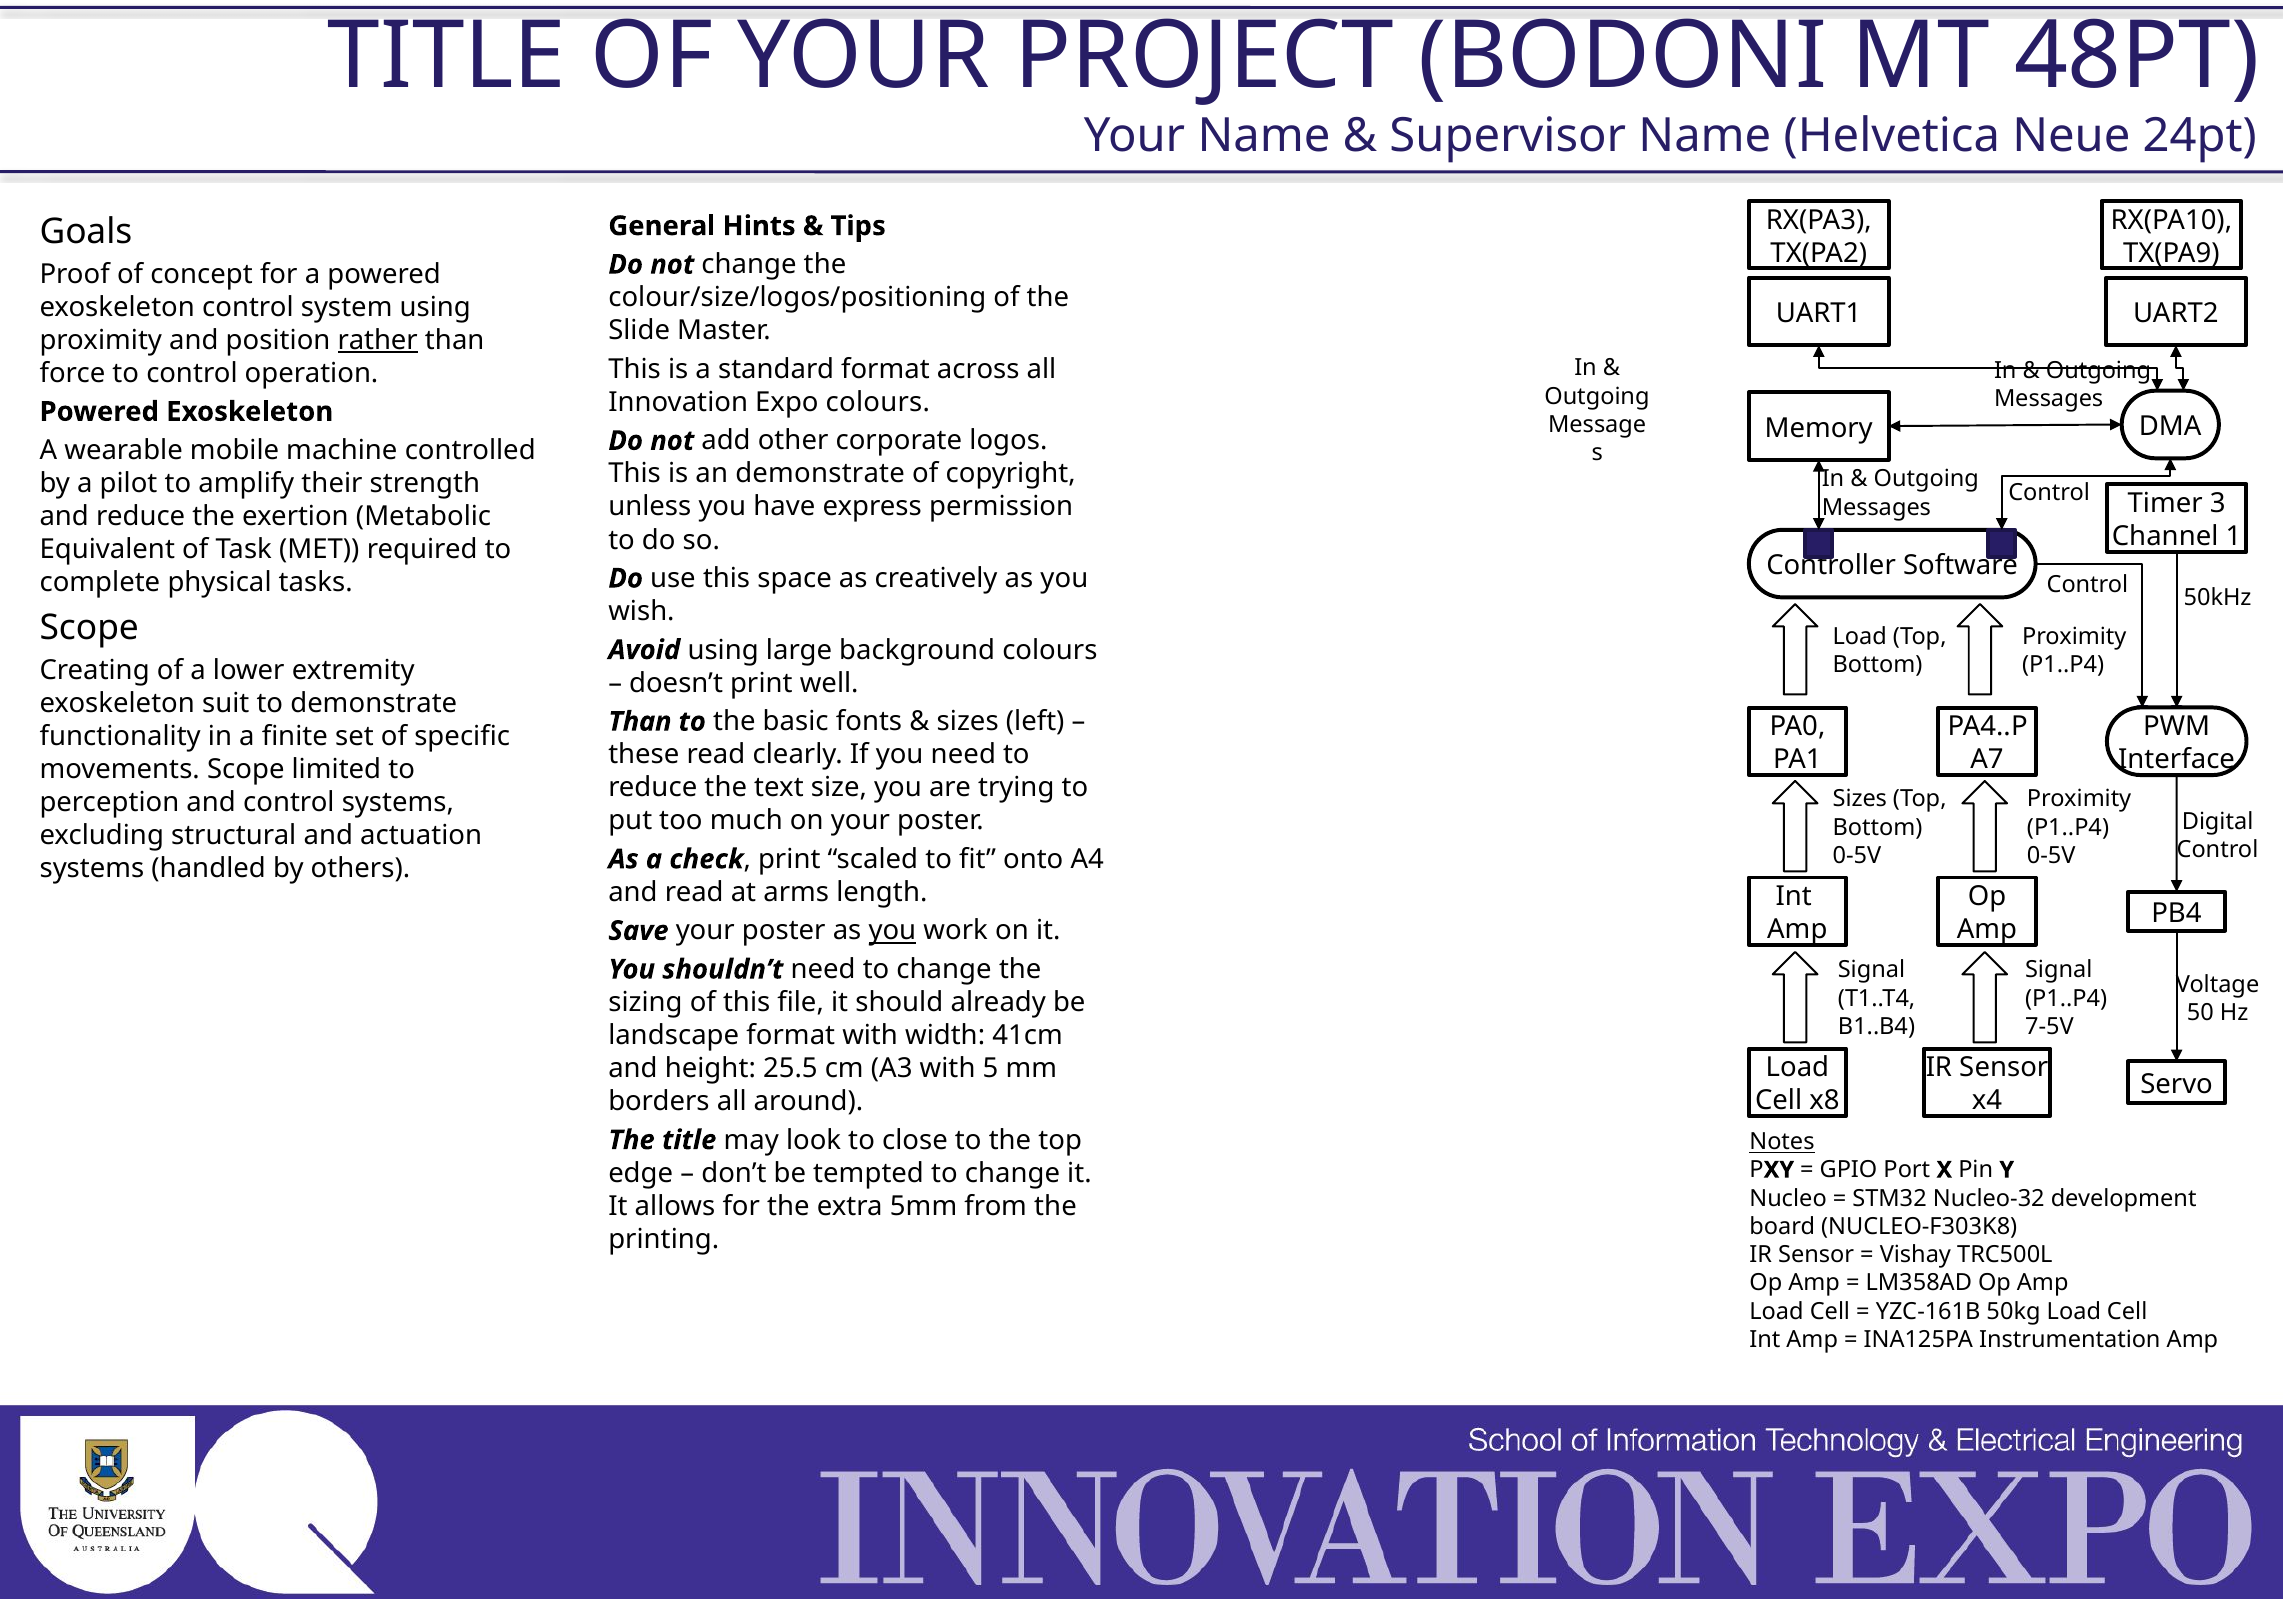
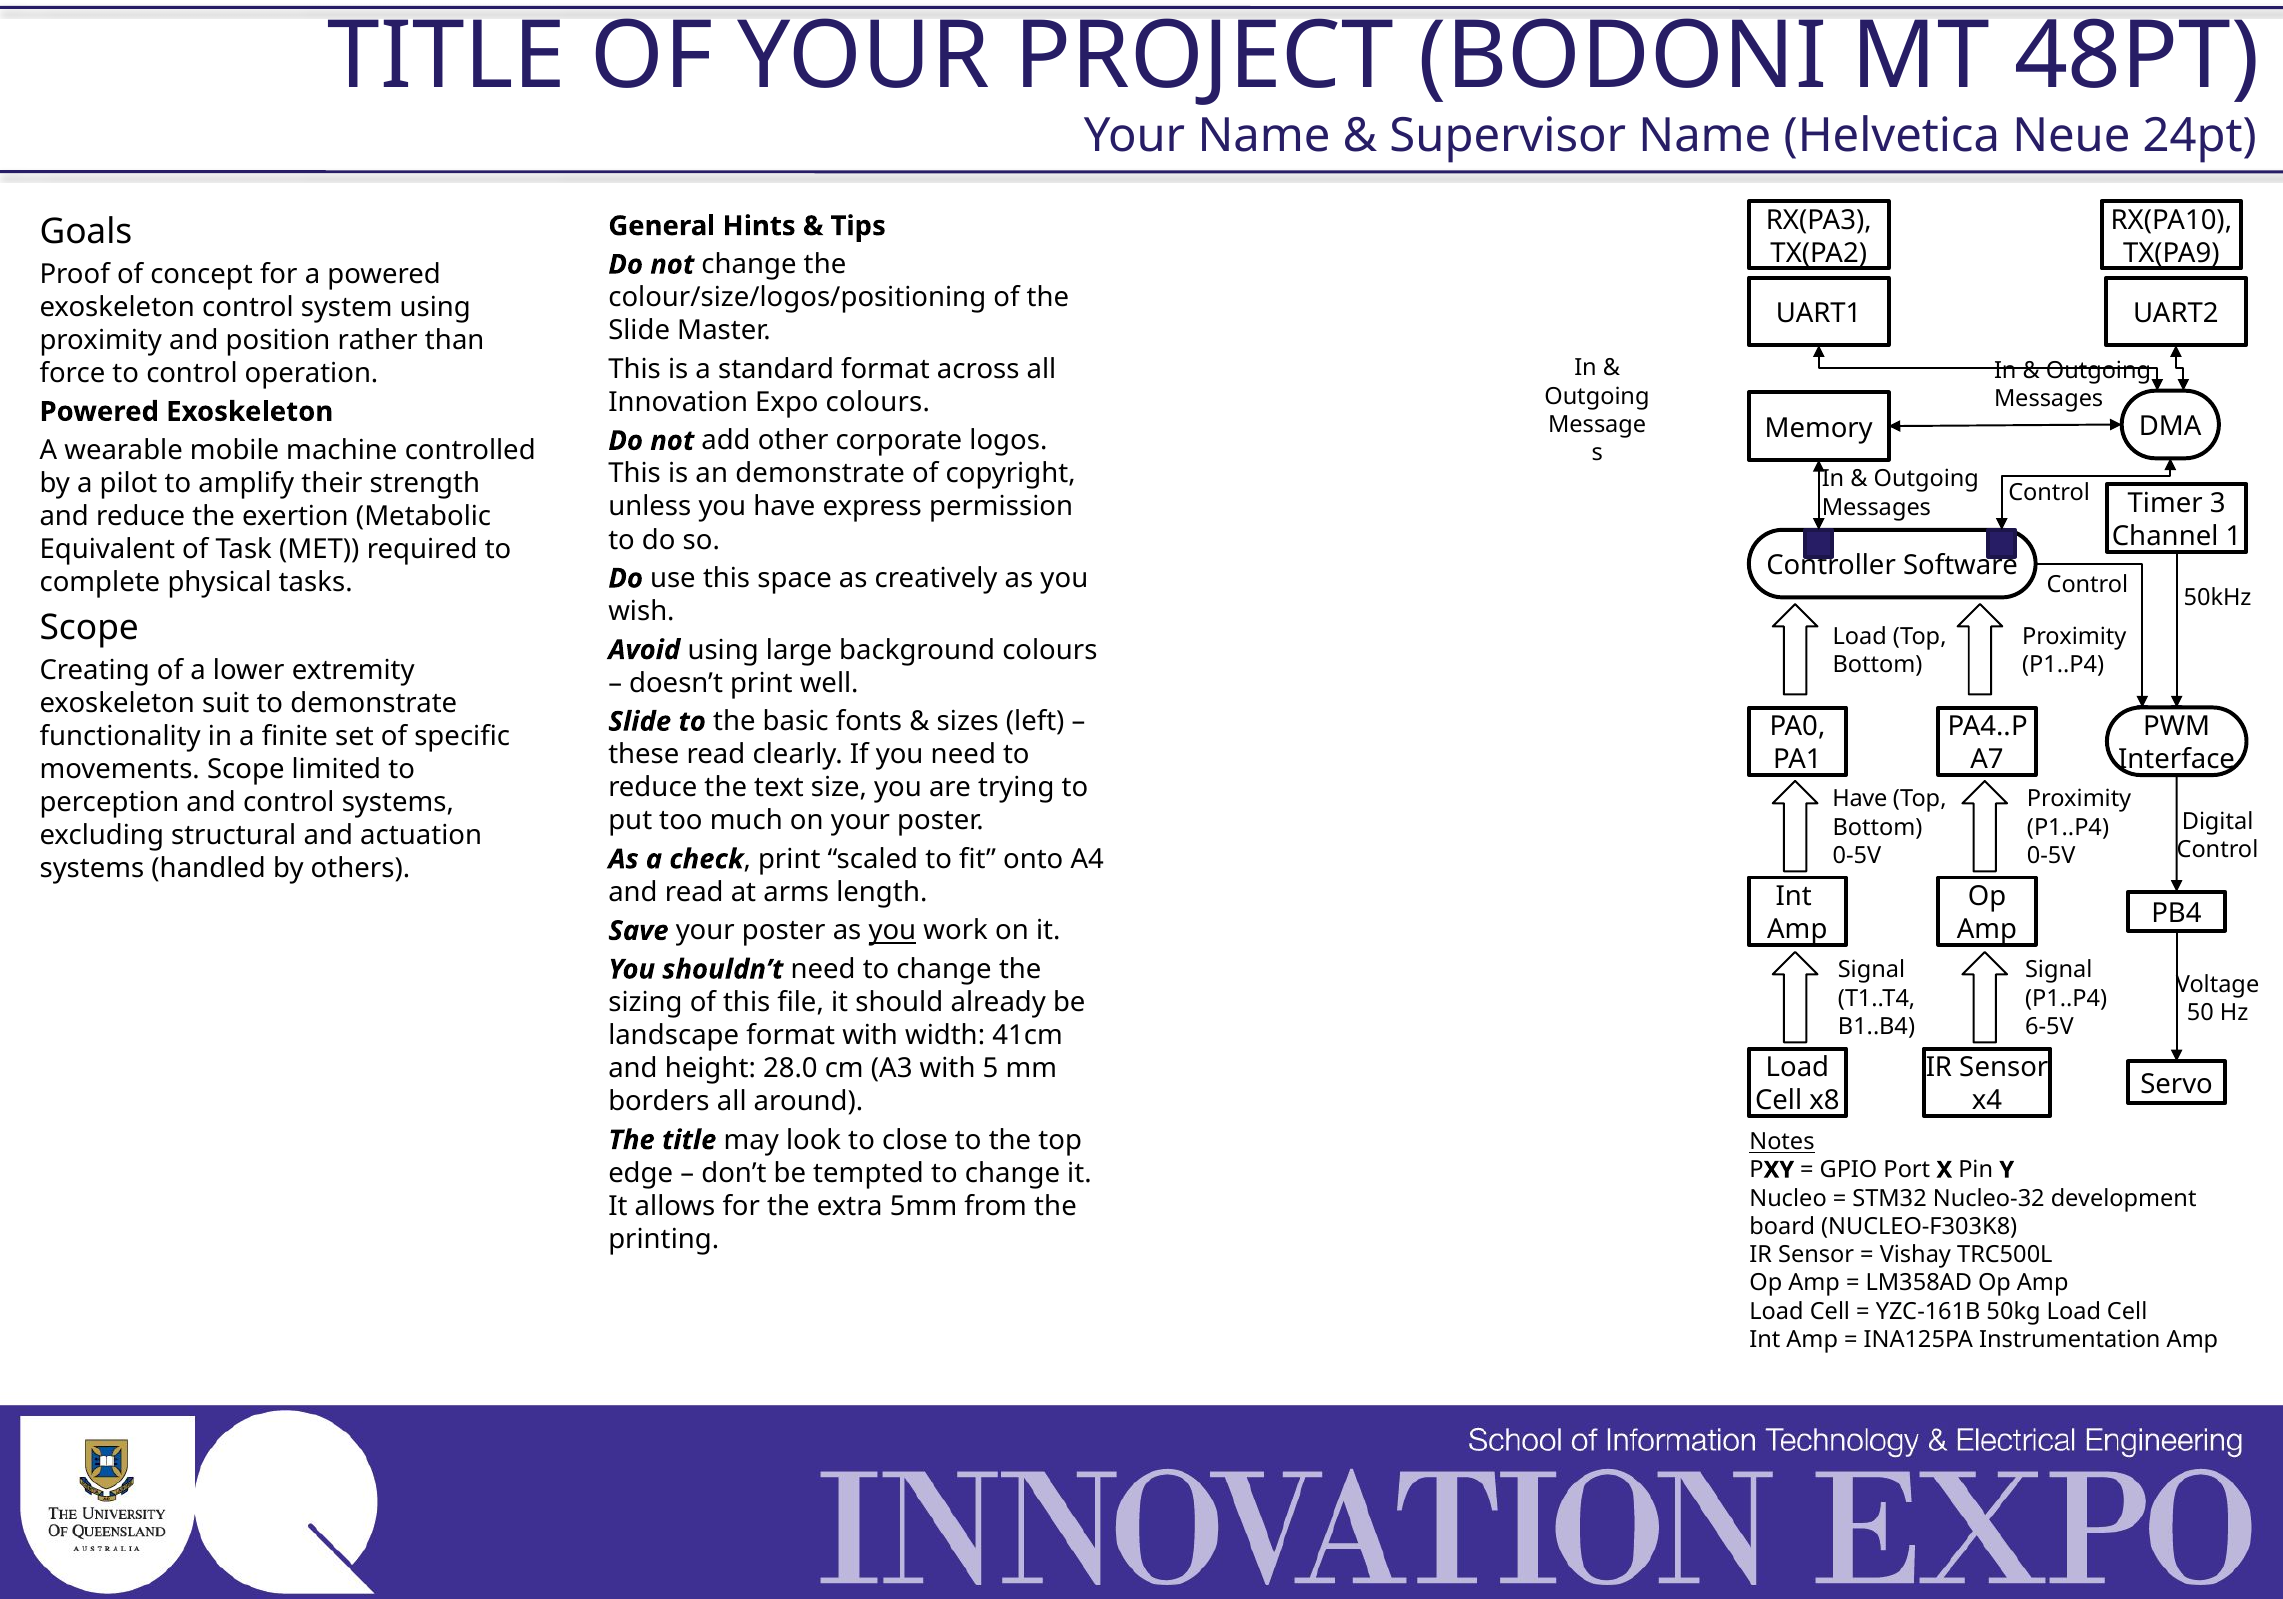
rather underline: present -> none
Than at (640, 721): Than -> Slide
Sizes at (1860, 799): Sizes -> Have
7-5V: 7-5V -> 6-5V
25.5: 25.5 -> 28.0
